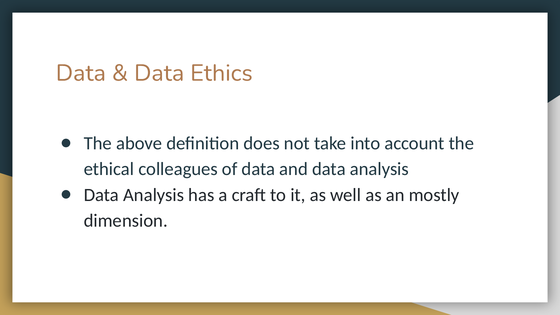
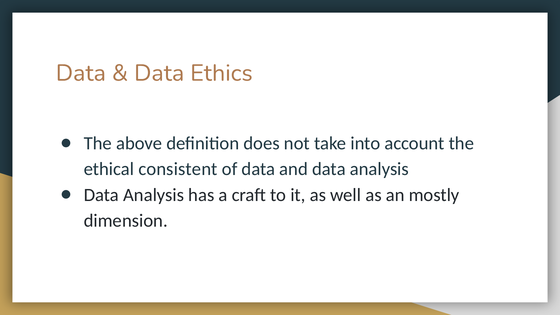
colleagues: colleagues -> consistent
